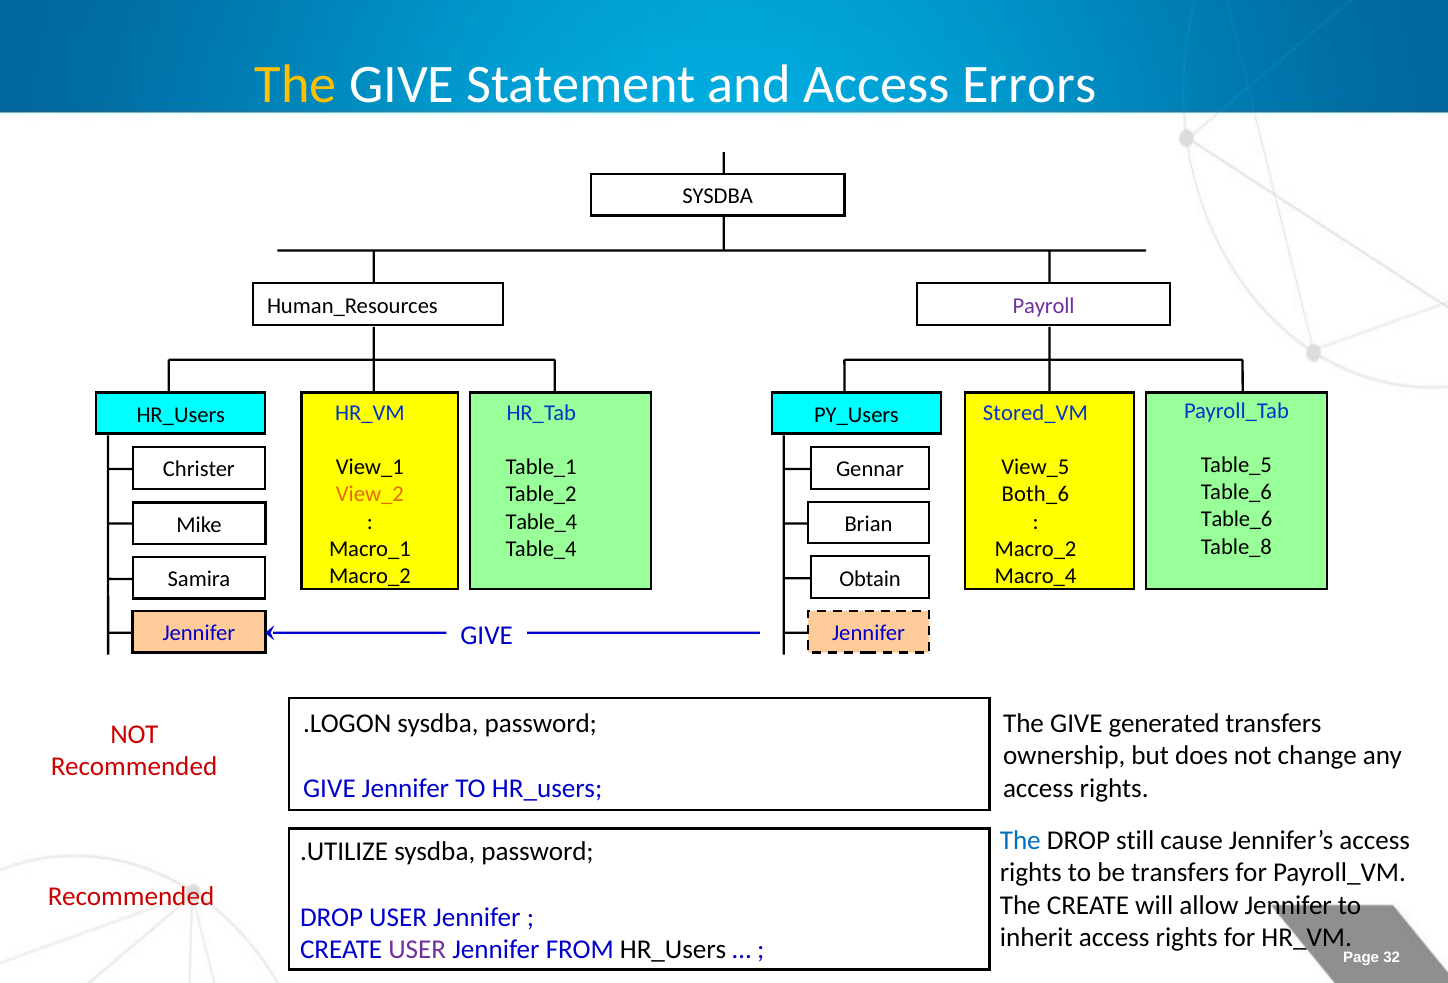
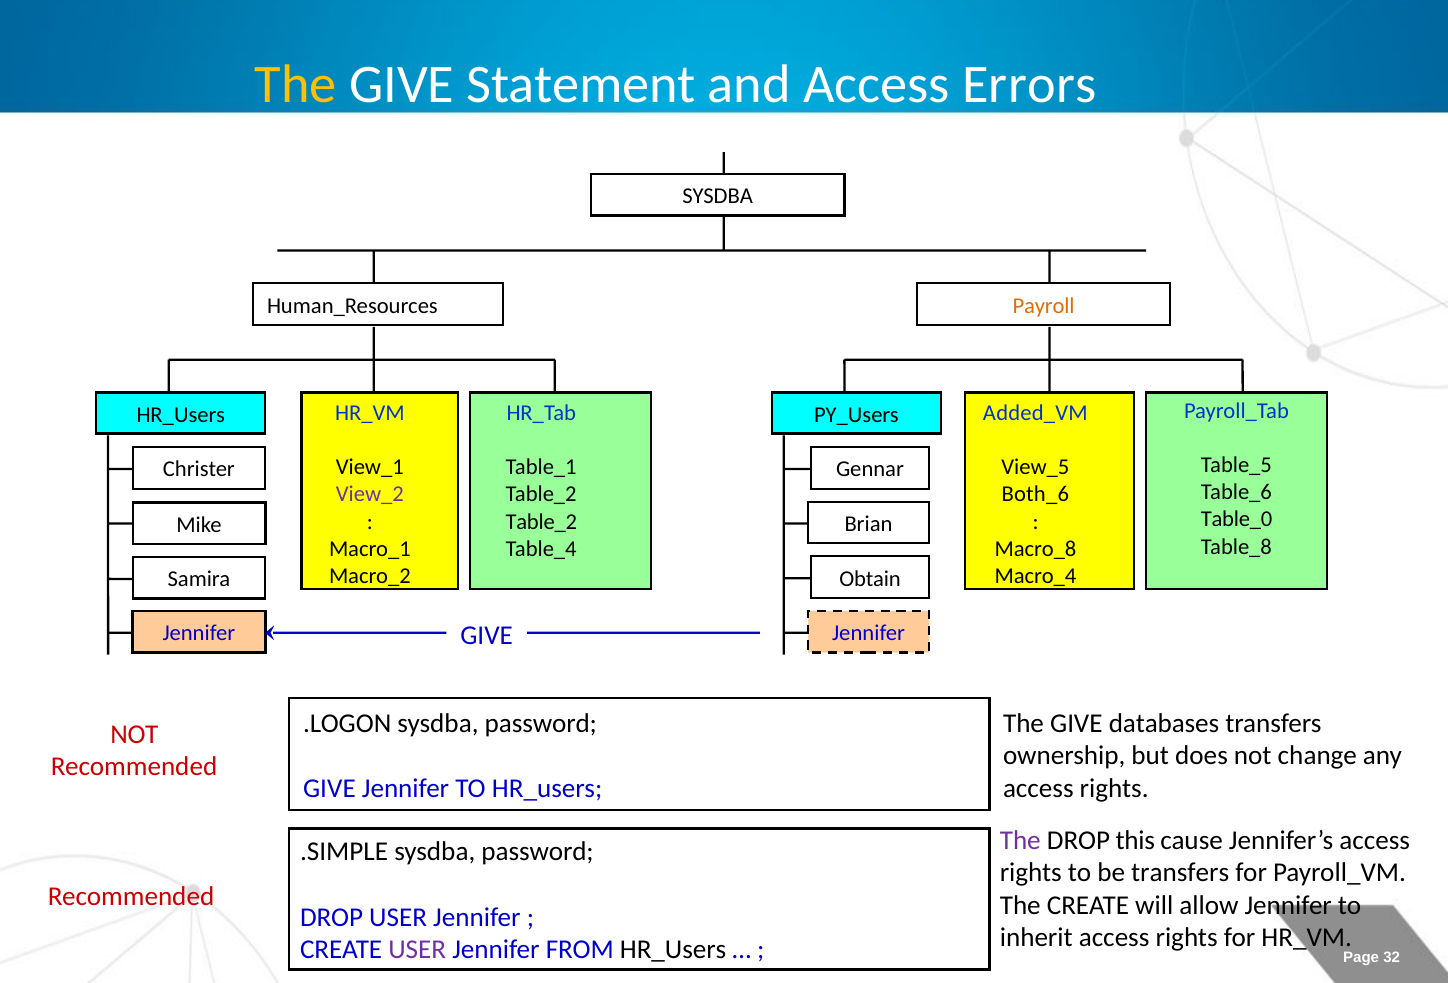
Payroll colour: purple -> orange
Stored_VM: Stored_VM -> Added_VM
View_2 colour: orange -> purple
Table_6 at (1237, 520): Table_6 -> Table_0
Table_4 at (541, 522): Table_4 -> Table_2
Macro_2 at (1035, 549): Macro_2 -> Macro_8
generated: generated -> databases
The at (1020, 841) colour: blue -> purple
still: still -> this
.UTILIZE: .UTILIZE -> .SIMPLE
